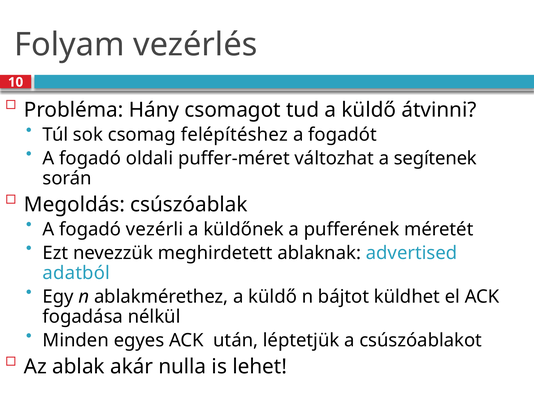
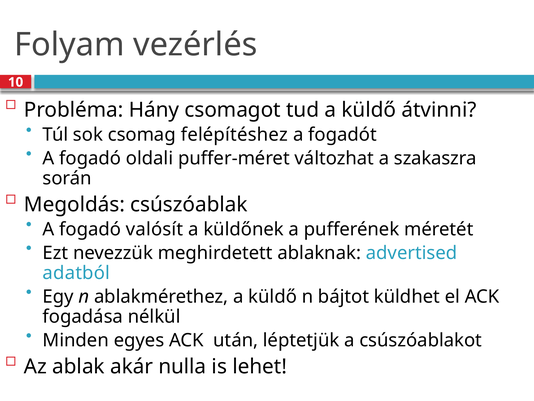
segítenek: segítenek -> szakaszra
vezérli: vezérli -> valósít
